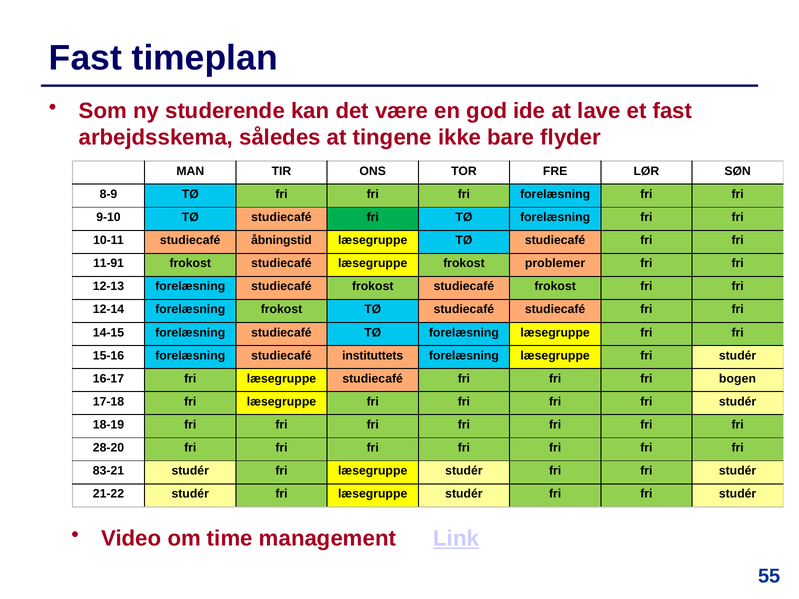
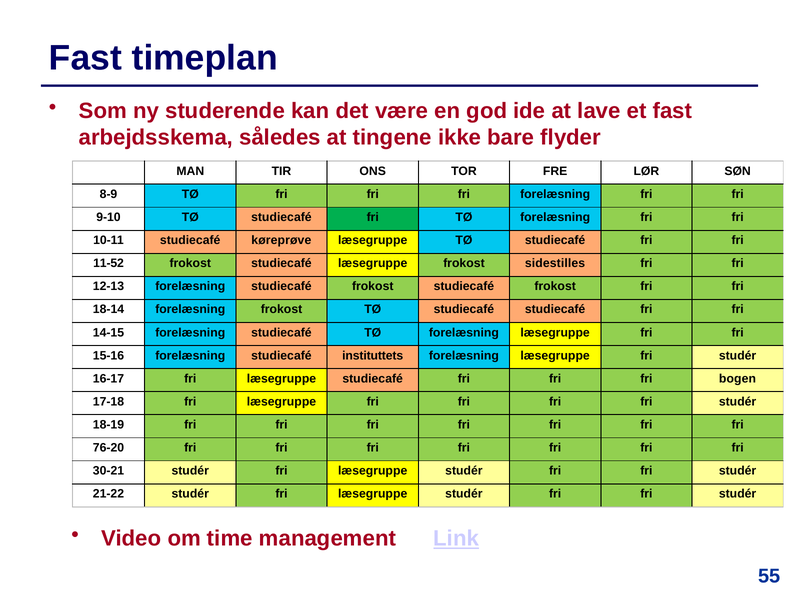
åbningstid: åbningstid -> køreprøve
11-91: 11-91 -> 11-52
problemer: problemer -> sidestilles
12-14: 12-14 -> 18-14
28-20: 28-20 -> 76-20
83-21: 83-21 -> 30-21
